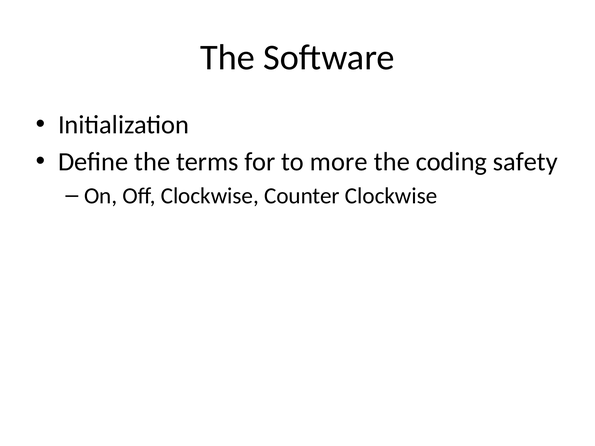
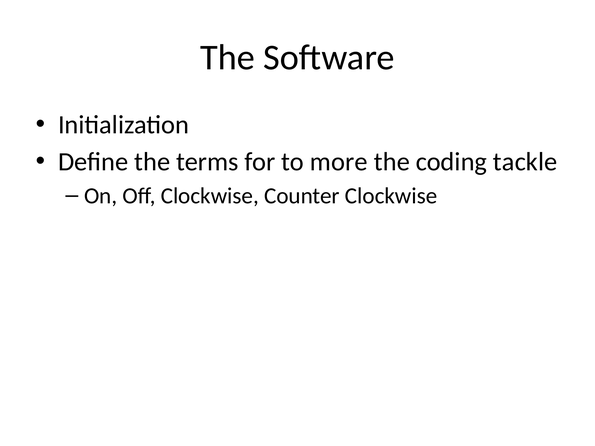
safety: safety -> tackle
